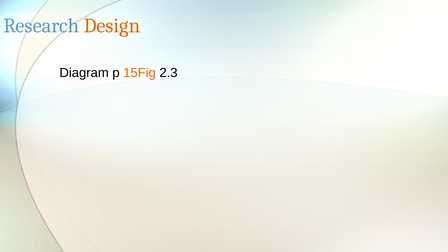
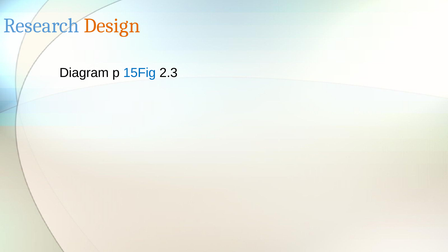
15Fig colour: orange -> blue
